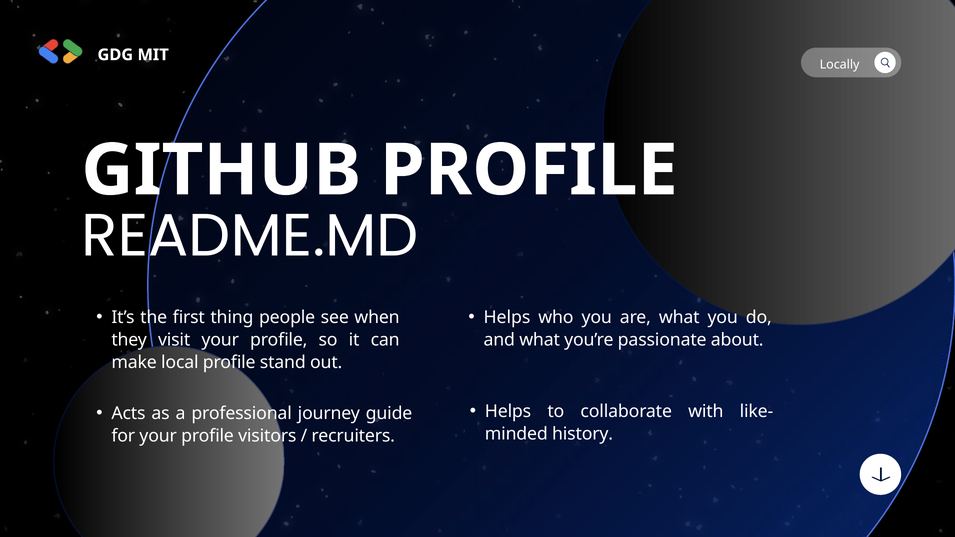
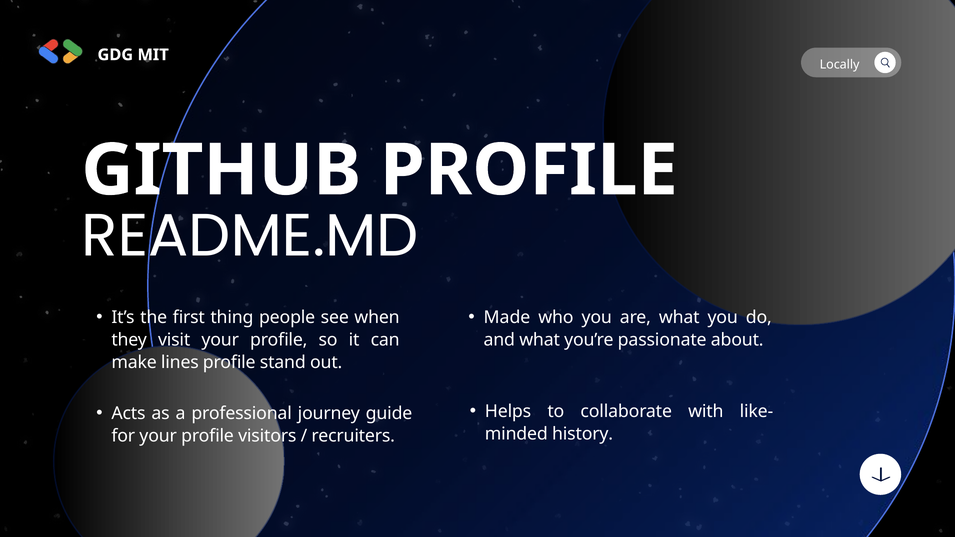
Helps at (507, 317): Helps -> Made
local: local -> lines
